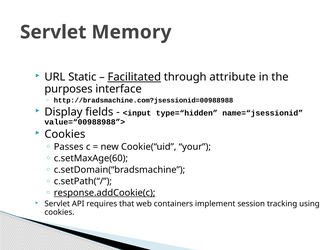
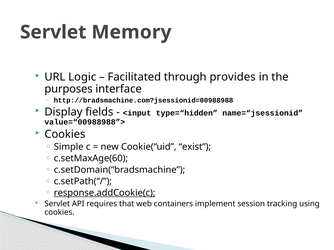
Static: Static -> Logic
Facilitated underline: present -> none
attribute: attribute -> provides
Passes: Passes -> Simple
your: your -> exist
